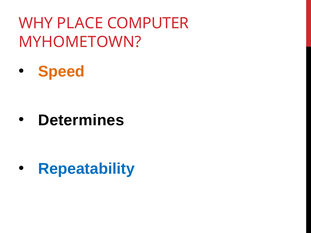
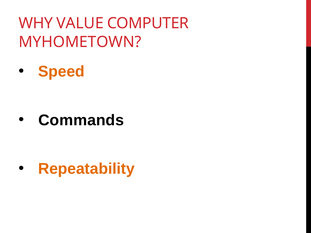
PLACE: PLACE -> VALUE
Determines: Determines -> Commands
Repeatability colour: blue -> orange
